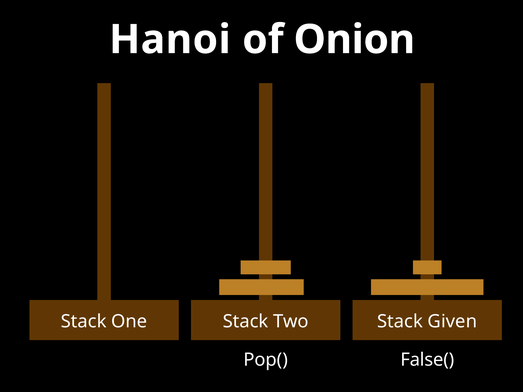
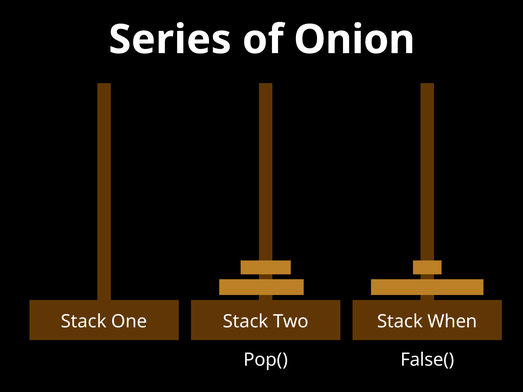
Hanoi: Hanoi -> Series
Given: Given -> When
